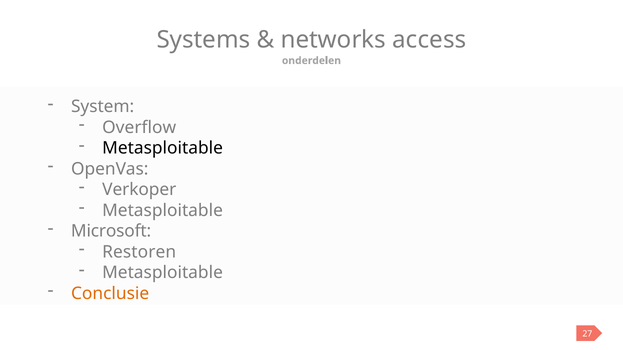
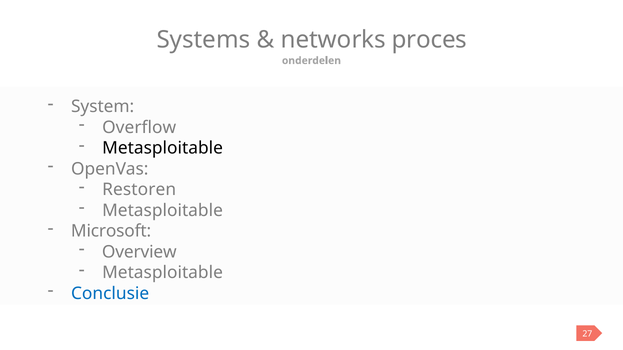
access: access -> proces
Verkoper: Verkoper -> Restoren
Restoren: Restoren -> Overview
Conclusie colour: orange -> blue
